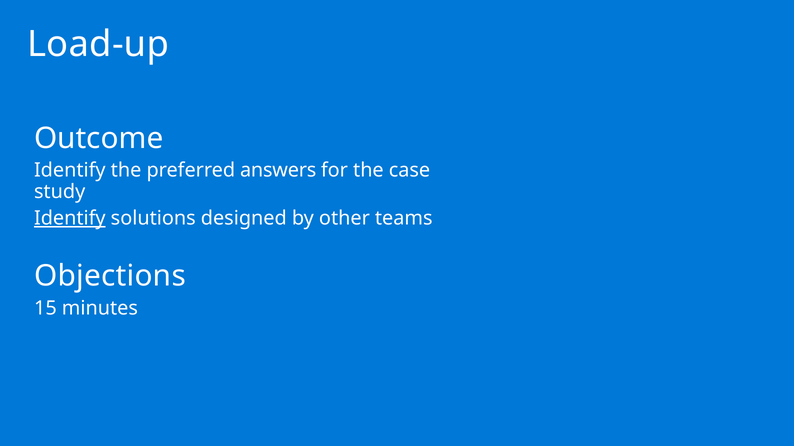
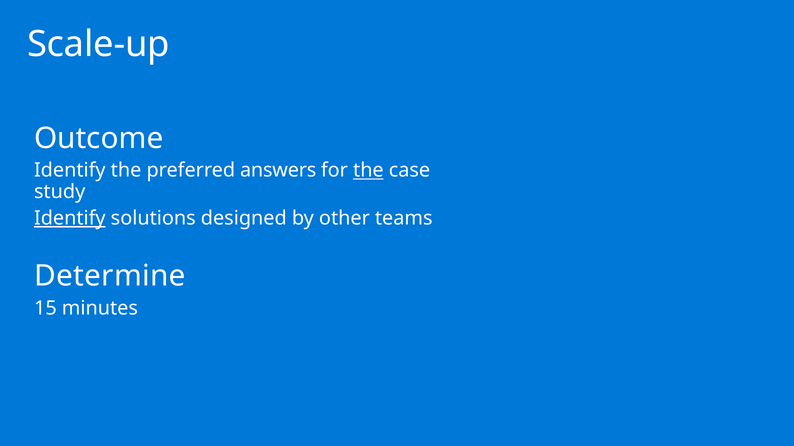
Load-up: Load-up -> Scale-up
the at (368, 171) underline: none -> present
Objections: Objections -> Determine
